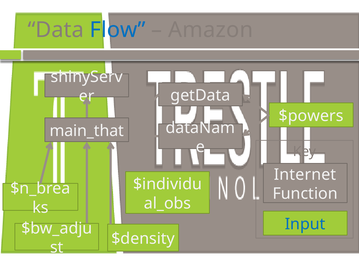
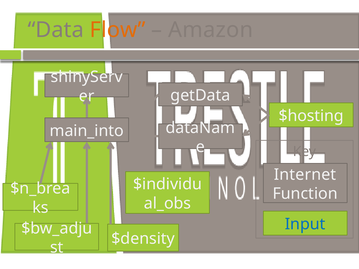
Flow colour: blue -> orange
$powers: $powers -> $hosting
main_that: main_that -> main_into
